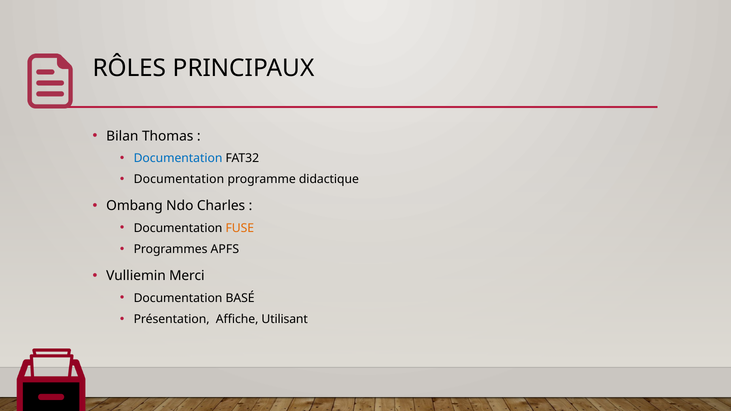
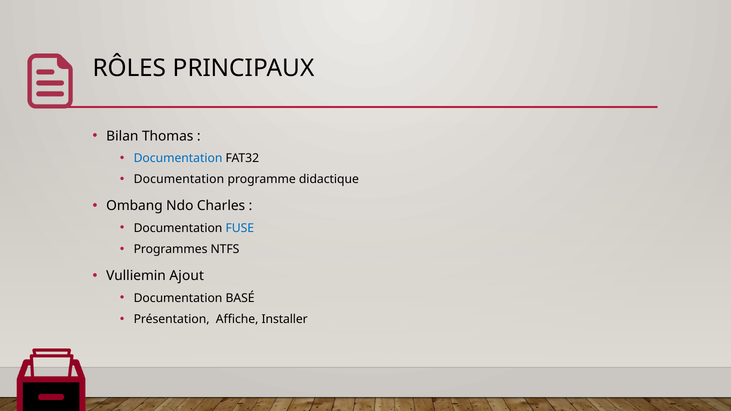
FUSE colour: orange -> blue
APFS: APFS -> NTFS
Merci: Merci -> Ajout
Utilisant: Utilisant -> Installer
